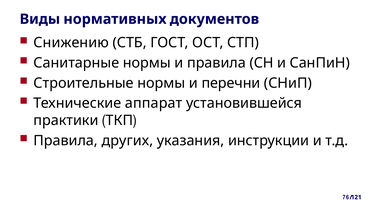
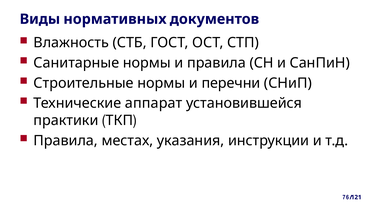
Снижению: Снижению -> Влажность
других: других -> местах
